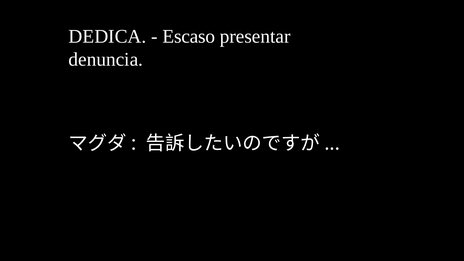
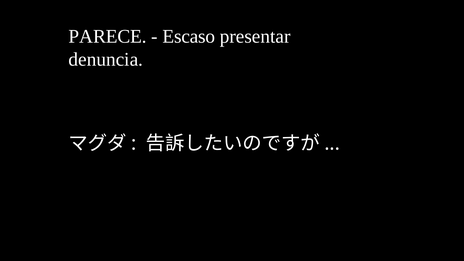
DEDICA: DEDICA -> PARECE
